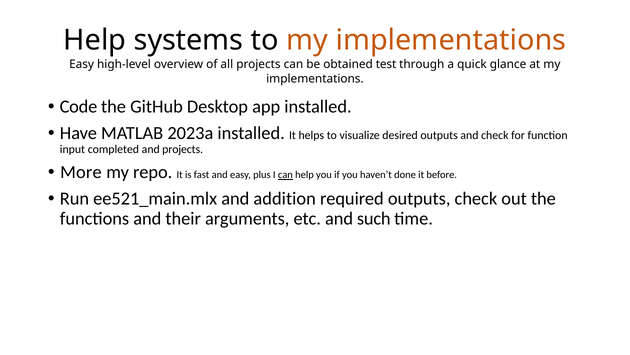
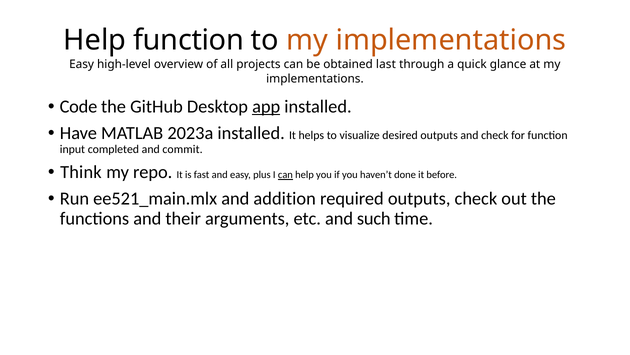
Help systems: systems -> function
test: test -> last
app underline: none -> present
and projects: projects -> commit
More: More -> Think
